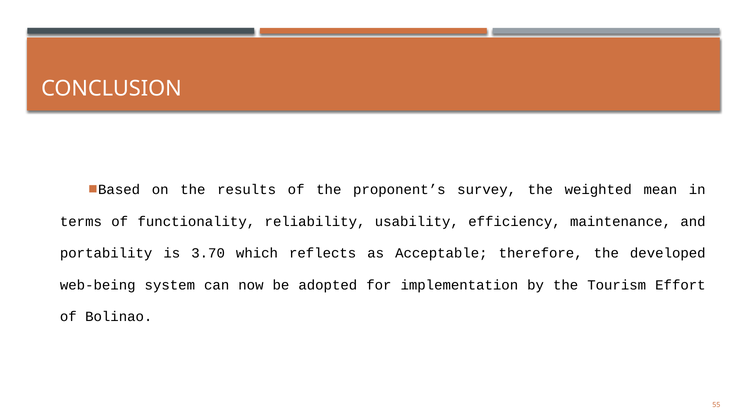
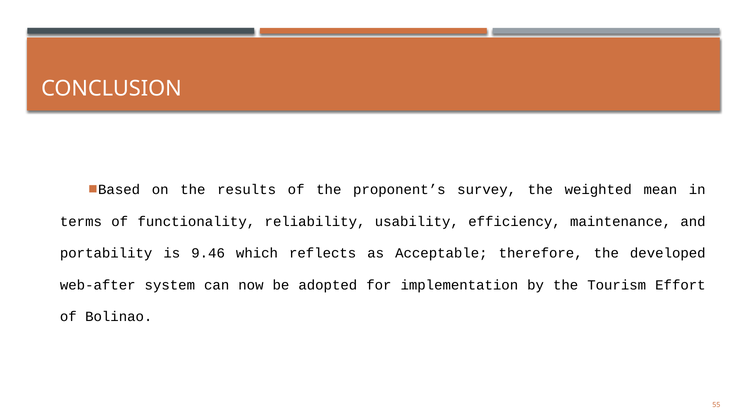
3.70: 3.70 -> 9.46
web-being: web-being -> web-after
